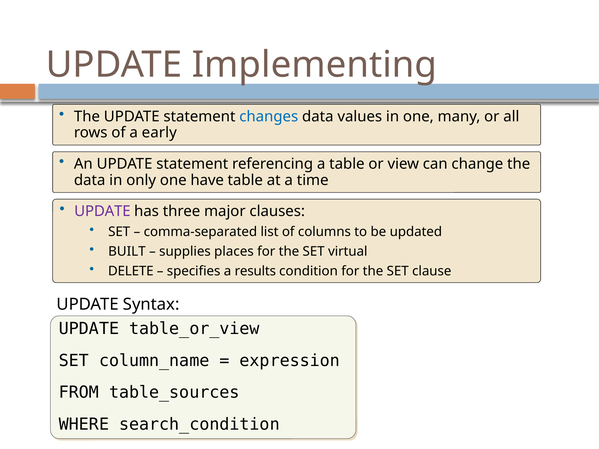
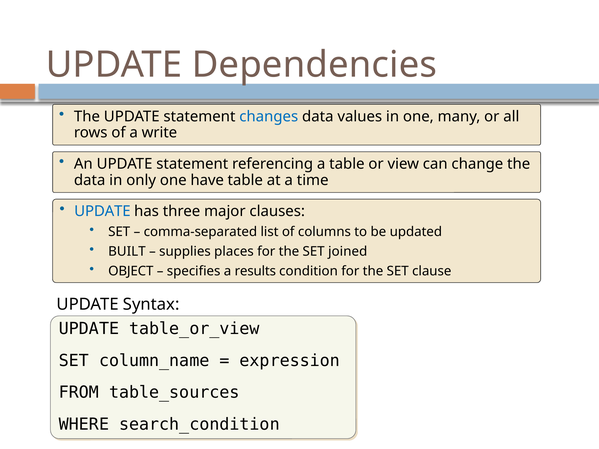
Implementing: Implementing -> Dependencies
early: early -> write
UPDATE at (102, 211) colour: purple -> blue
virtual: virtual -> joined
DELETE: DELETE -> OBJECT
